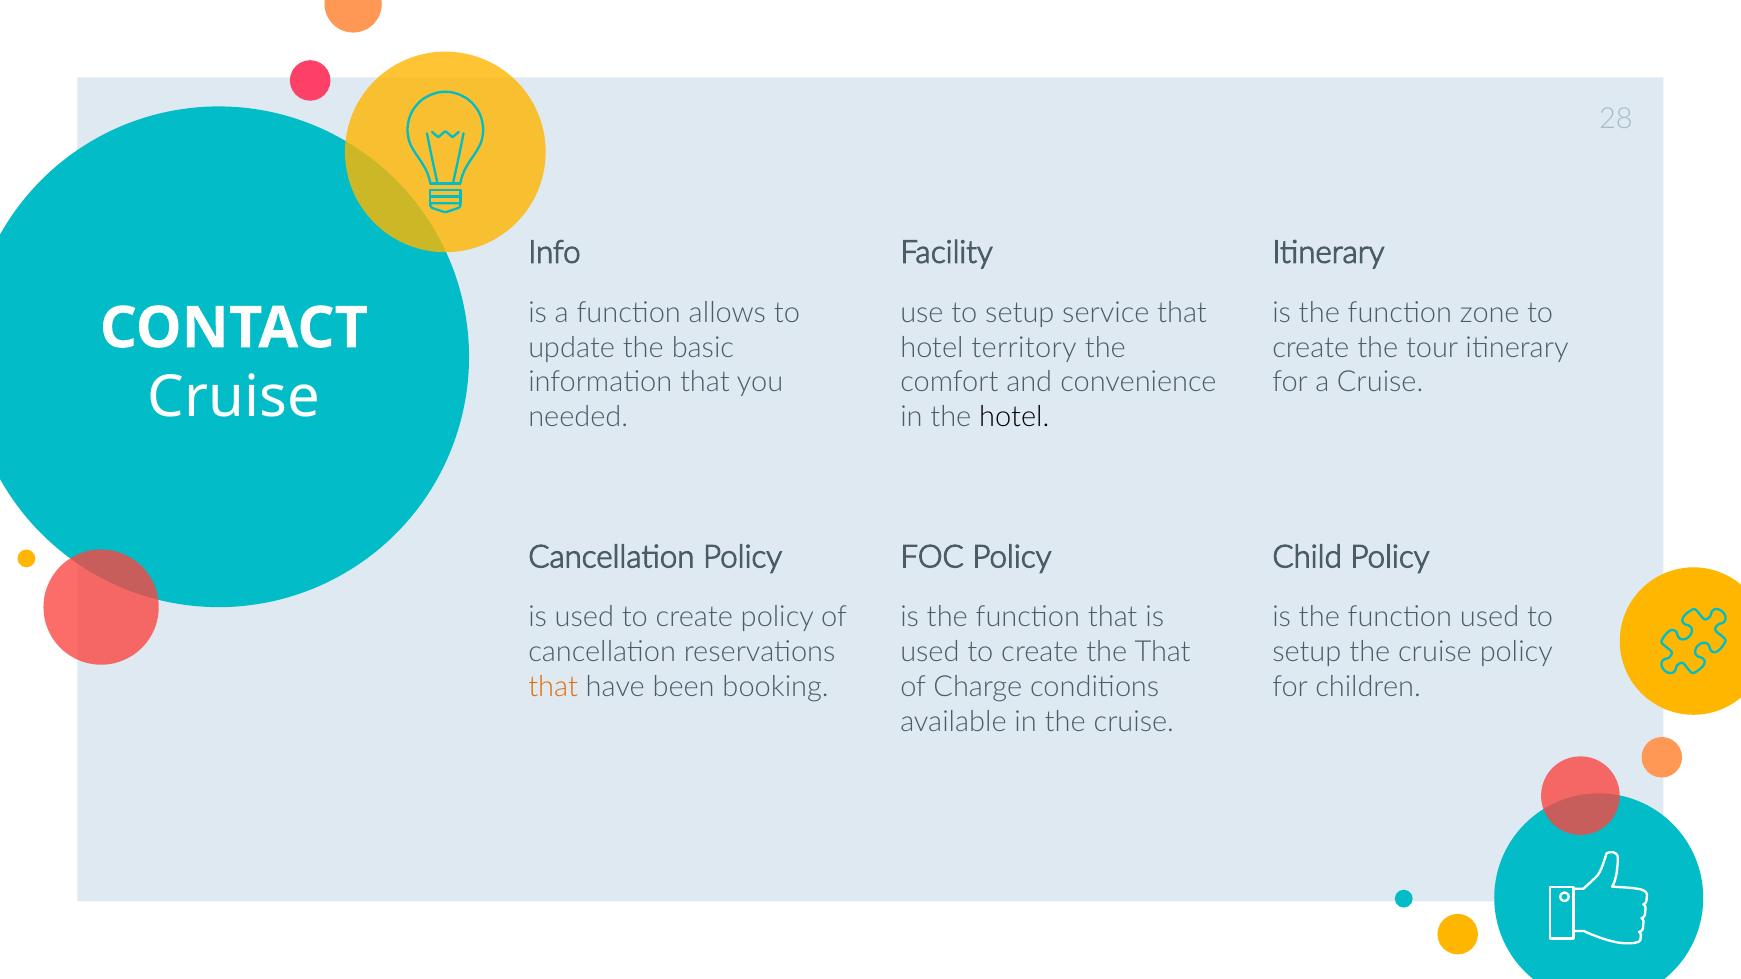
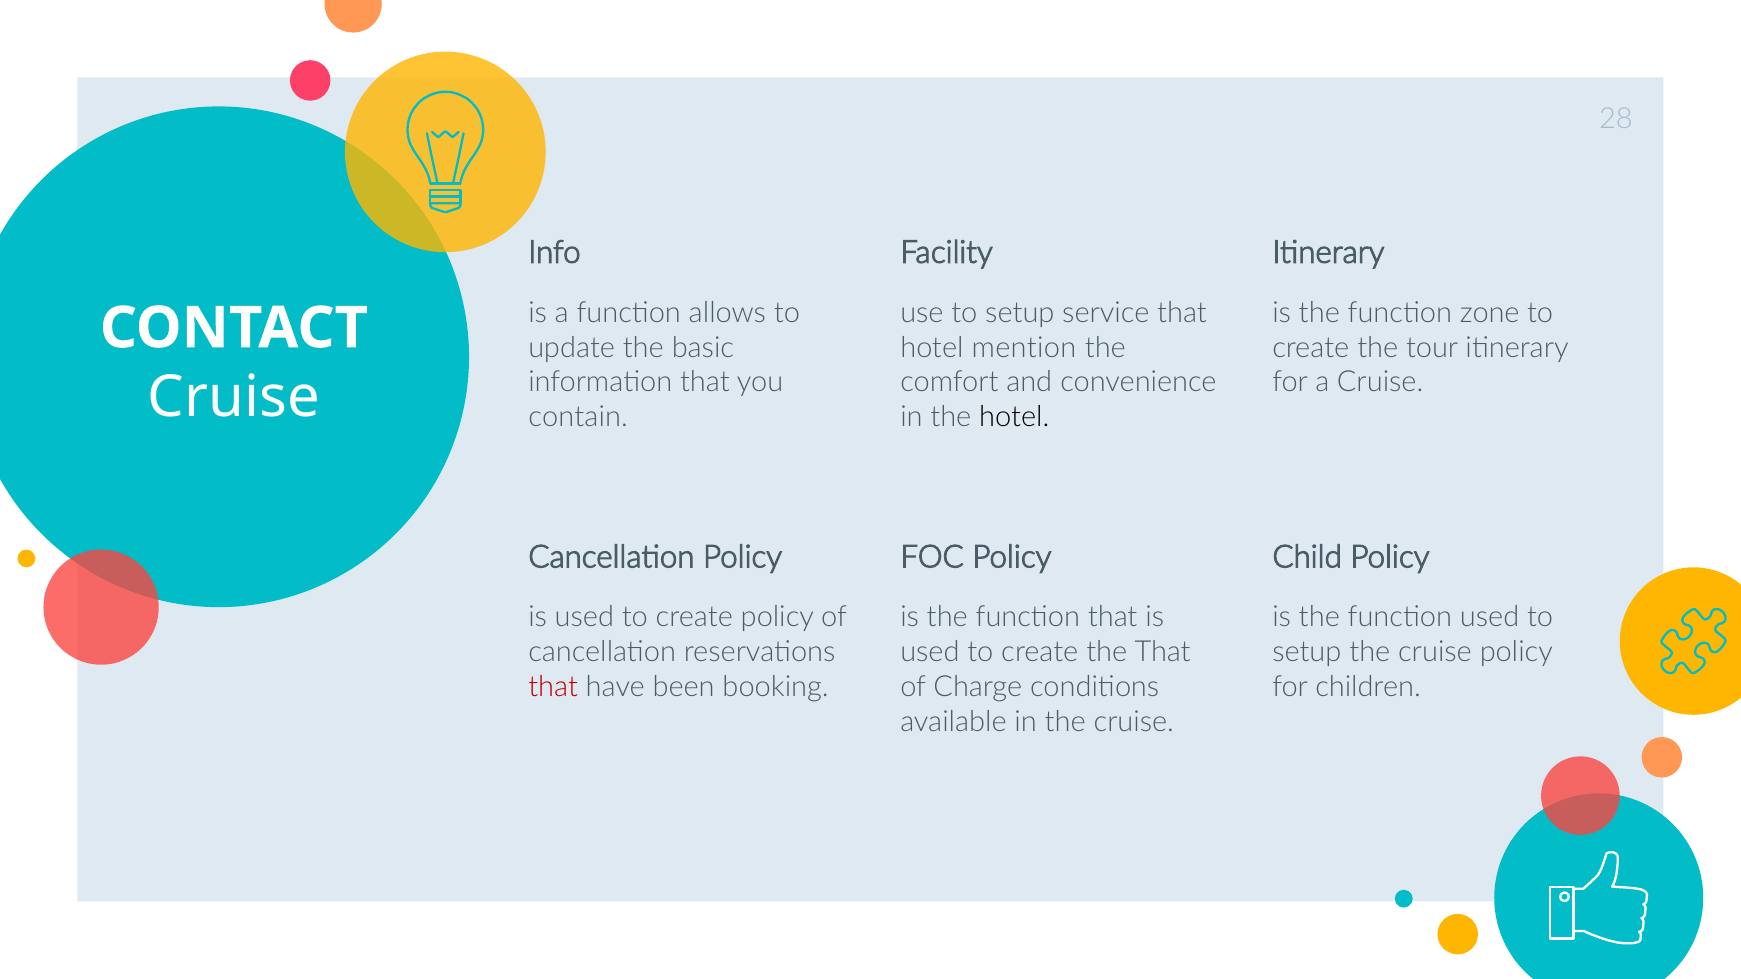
territory: territory -> mention
needed: needed -> contain
that at (553, 687) colour: orange -> red
